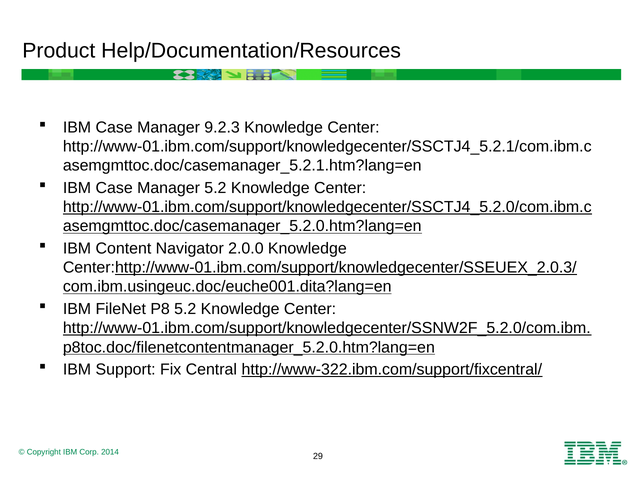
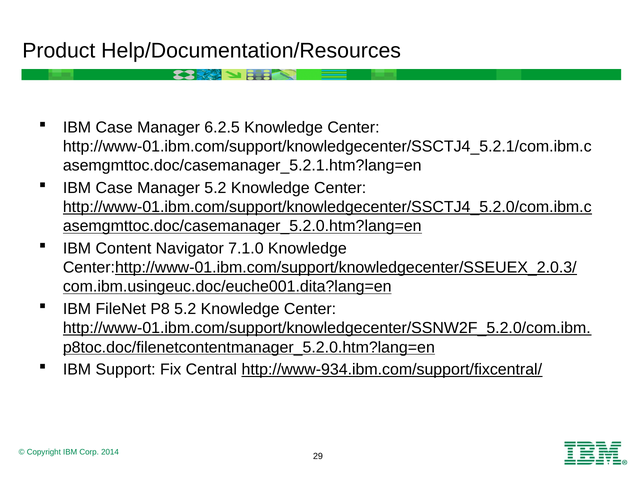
9.2.3: 9.2.3 -> 6.2.5
2.0.0: 2.0.0 -> 7.1.0
http://www-322.ibm.com/support/fixcentral/: http://www-322.ibm.com/support/fixcentral/ -> http://www-934.ibm.com/support/fixcentral/
